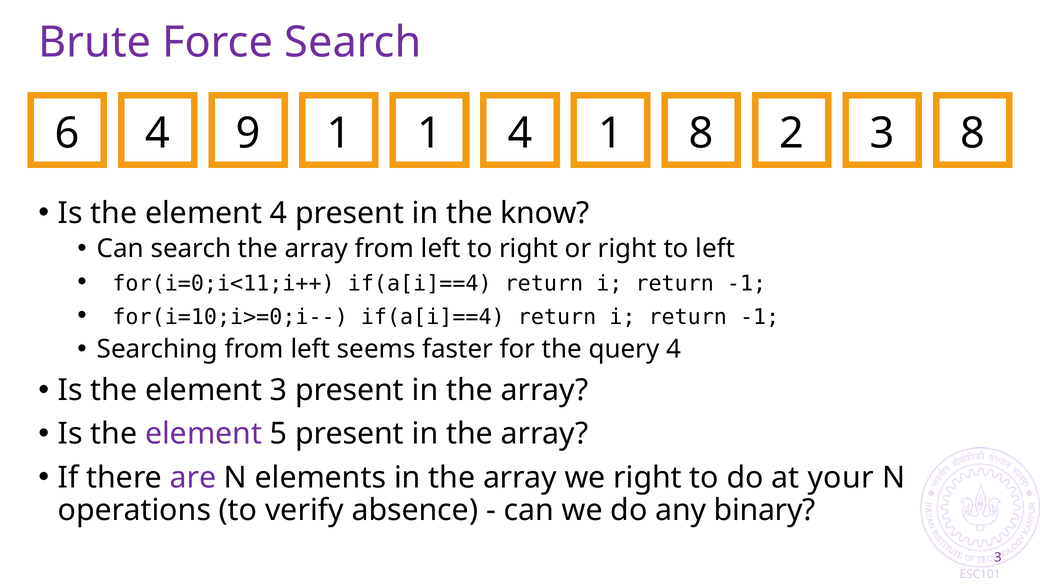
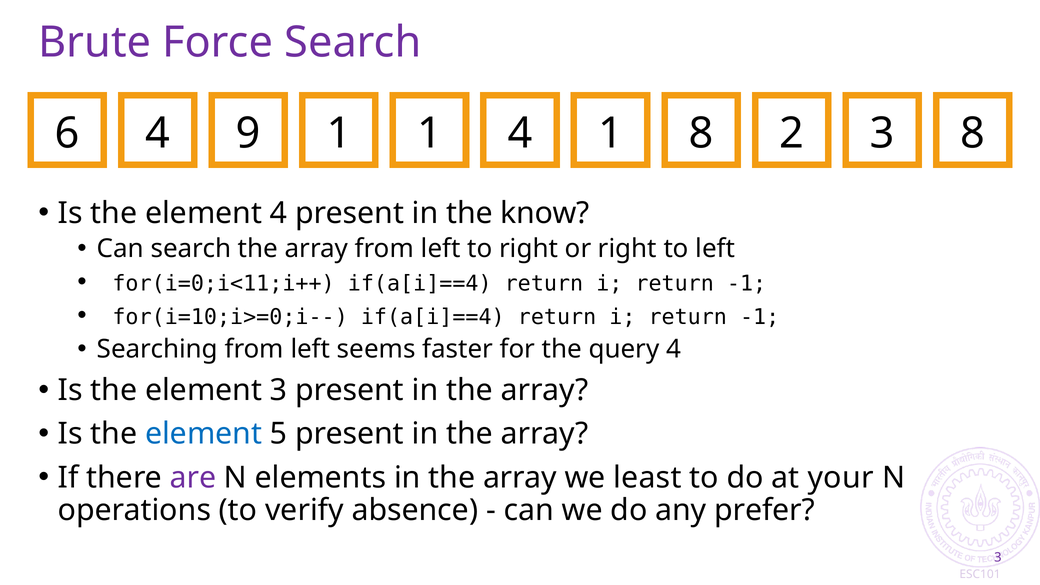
element at (204, 434) colour: purple -> blue
we right: right -> least
binary: binary -> prefer
